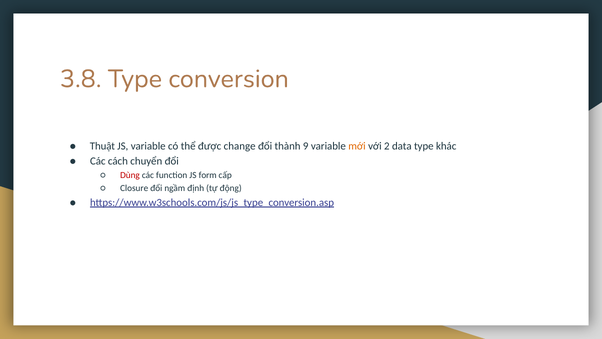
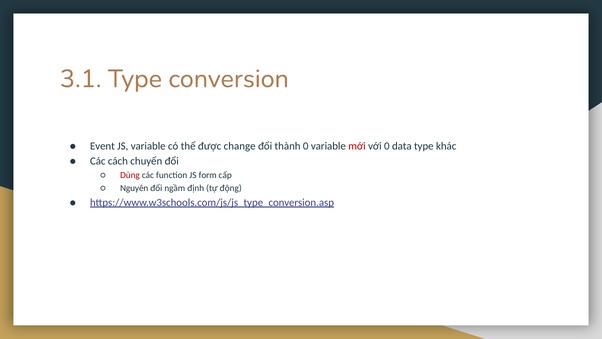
3.8: 3.8 -> 3.1
Thuật: Thuật -> Event
thành 9: 9 -> 0
mới colour: orange -> red
với 2: 2 -> 0
Closure: Closure -> Nguyên
